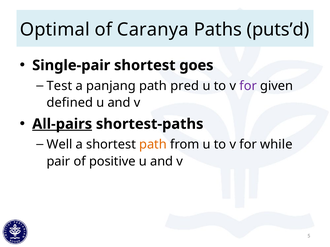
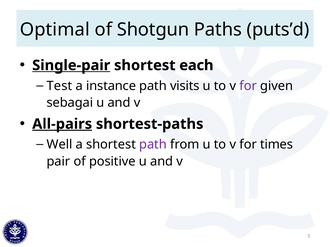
Caranya: Caranya -> Shotgun
Single-pair underline: none -> present
goes: goes -> each
panjang: panjang -> instance
pred: pred -> visits
defined: defined -> sebagai
path at (153, 145) colour: orange -> purple
while: while -> times
